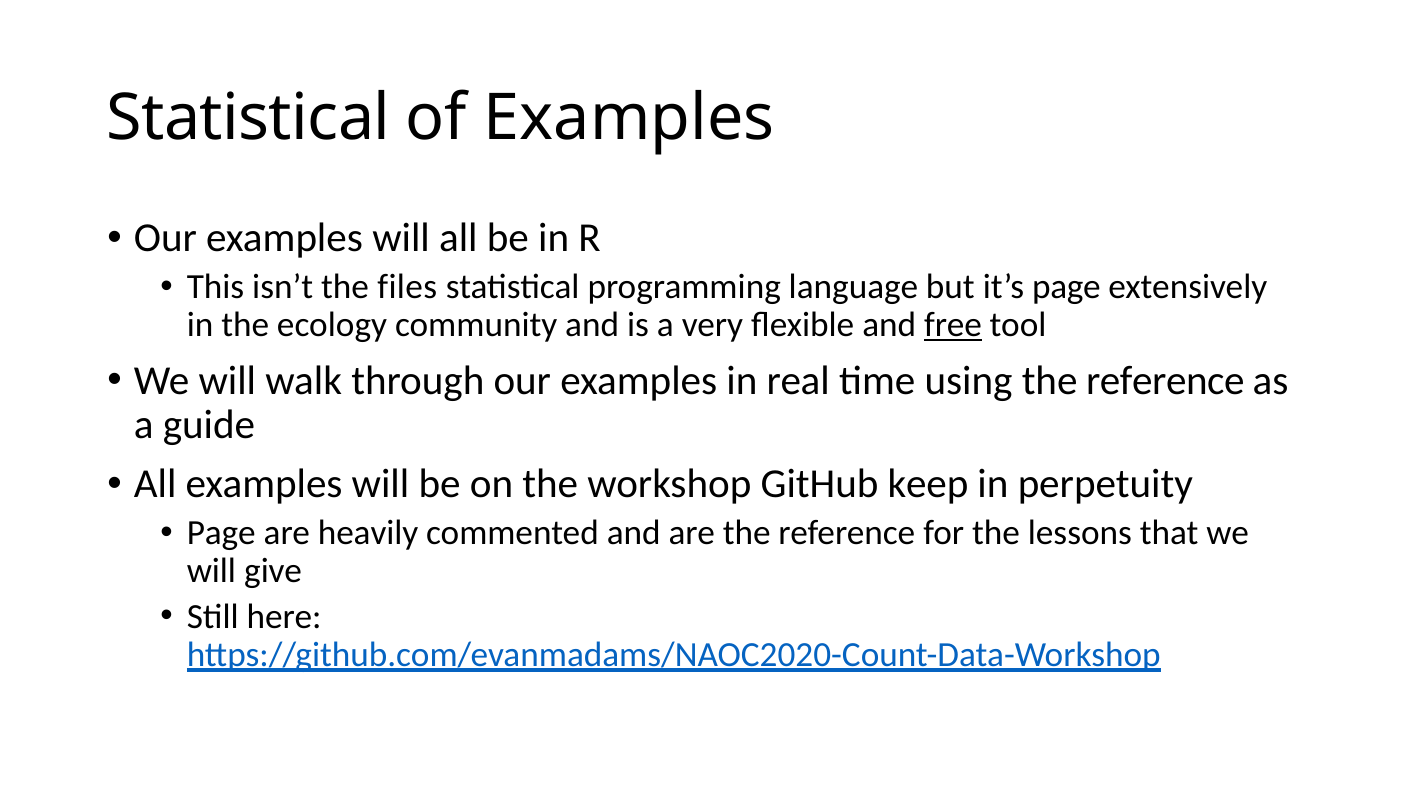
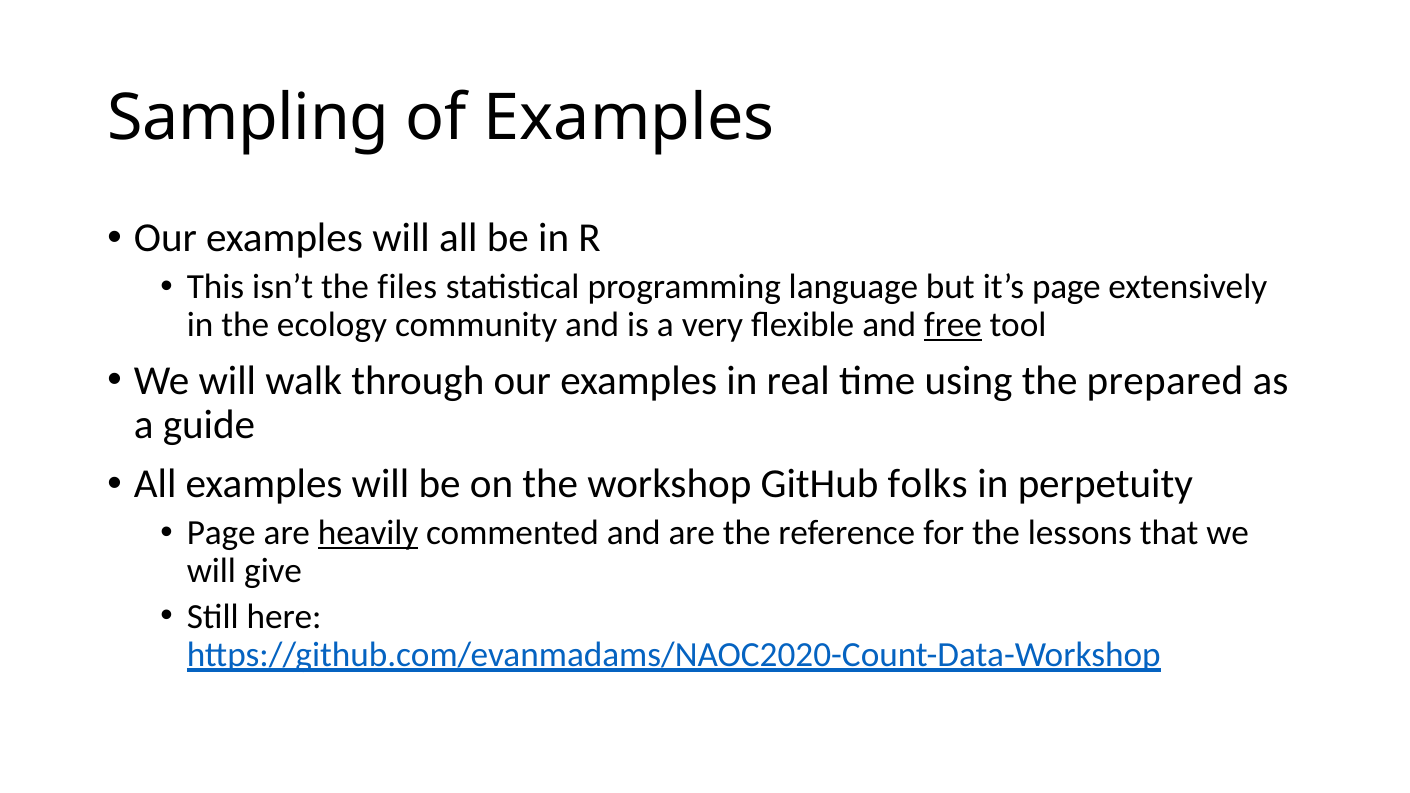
Statistical at (249, 118): Statistical -> Sampling
using the reference: reference -> prepared
keep: keep -> folks
heavily underline: none -> present
